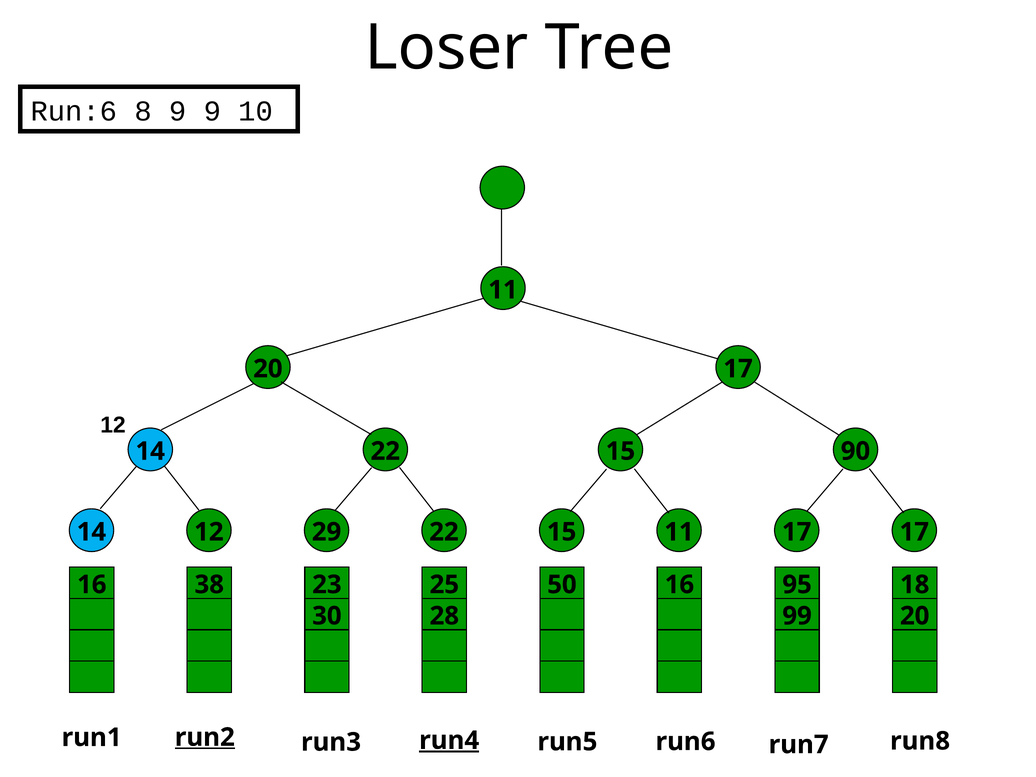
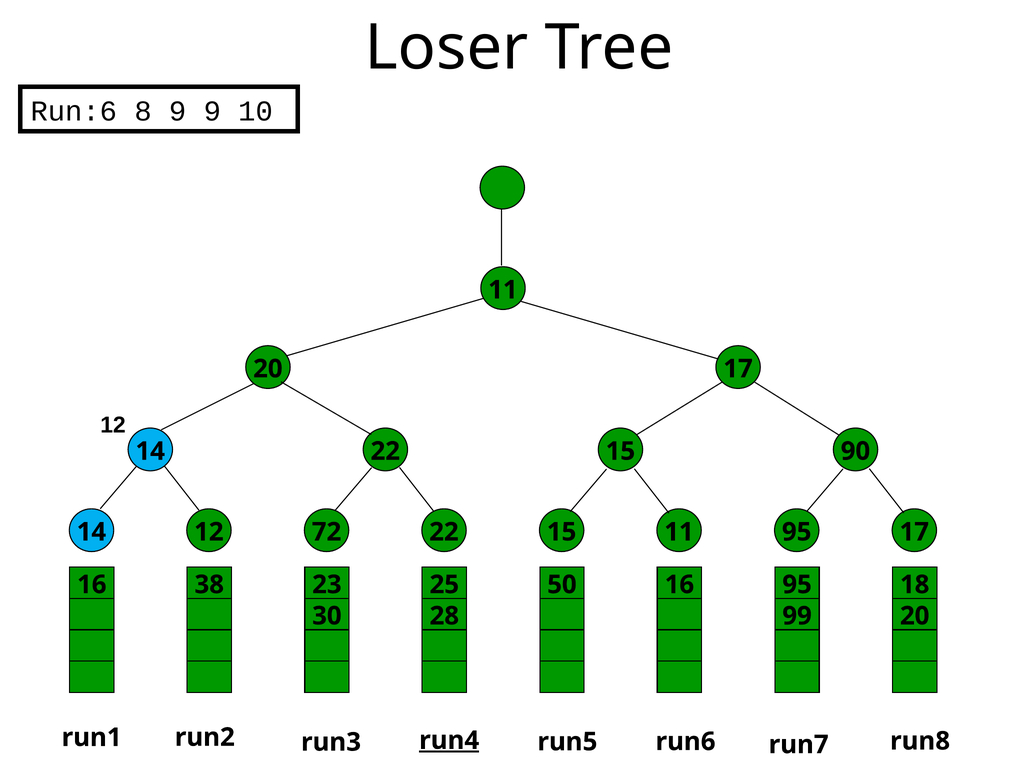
29: 29 -> 72
11 17: 17 -> 95
run2 underline: present -> none
